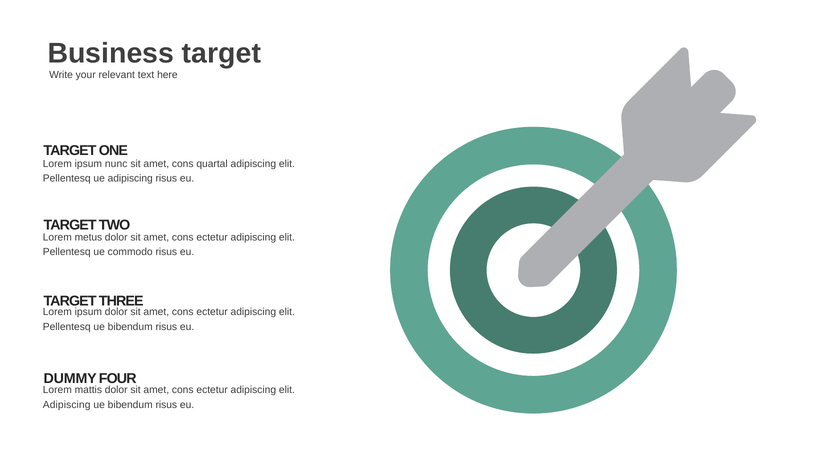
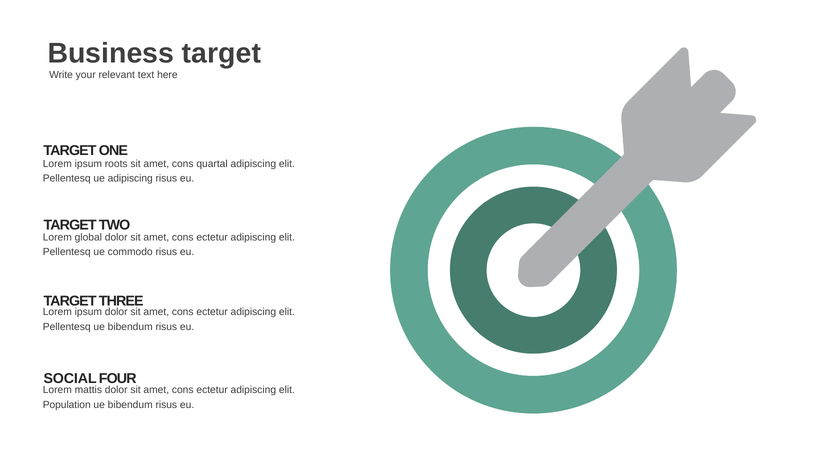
nunc: nunc -> roots
metus: metus -> global
DUMMY: DUMMY -> SOCIAL
Adipiscing at (67, 405): Adipiscing -> Population
